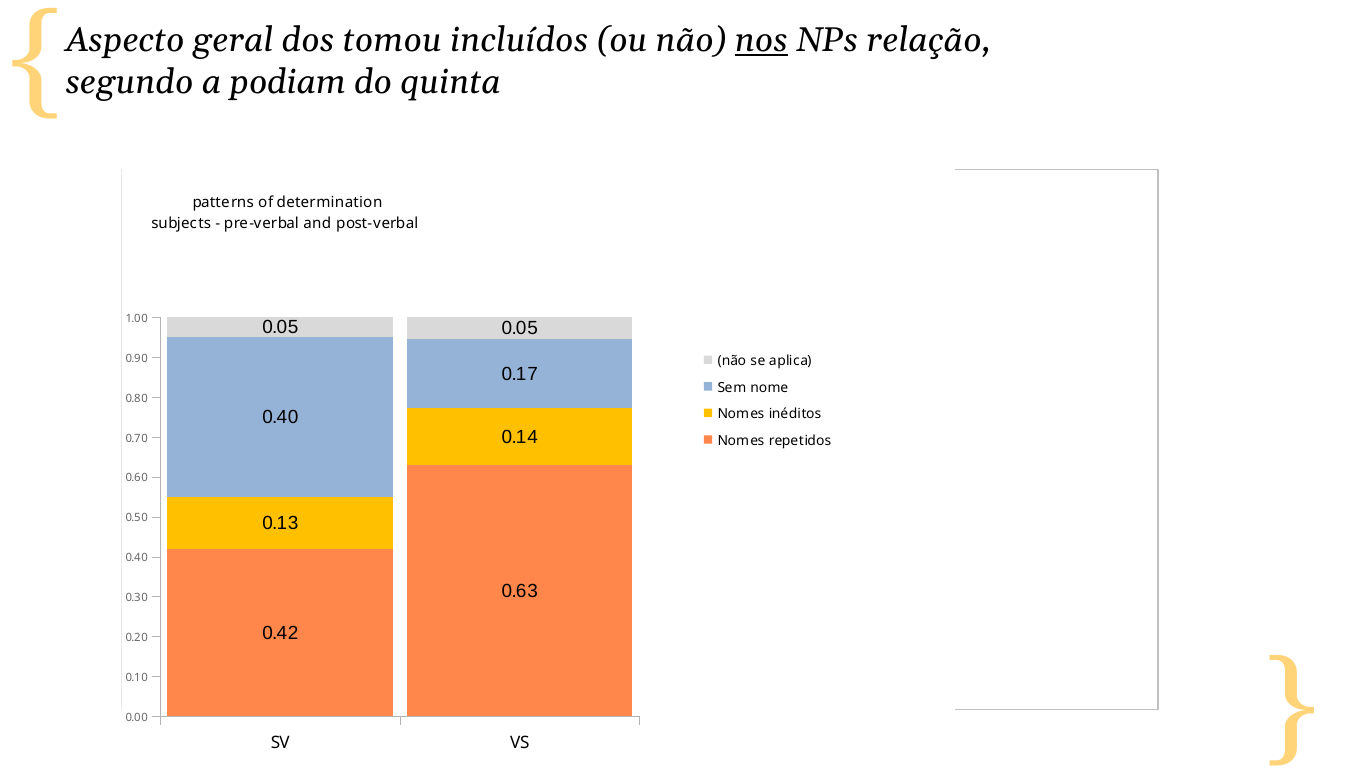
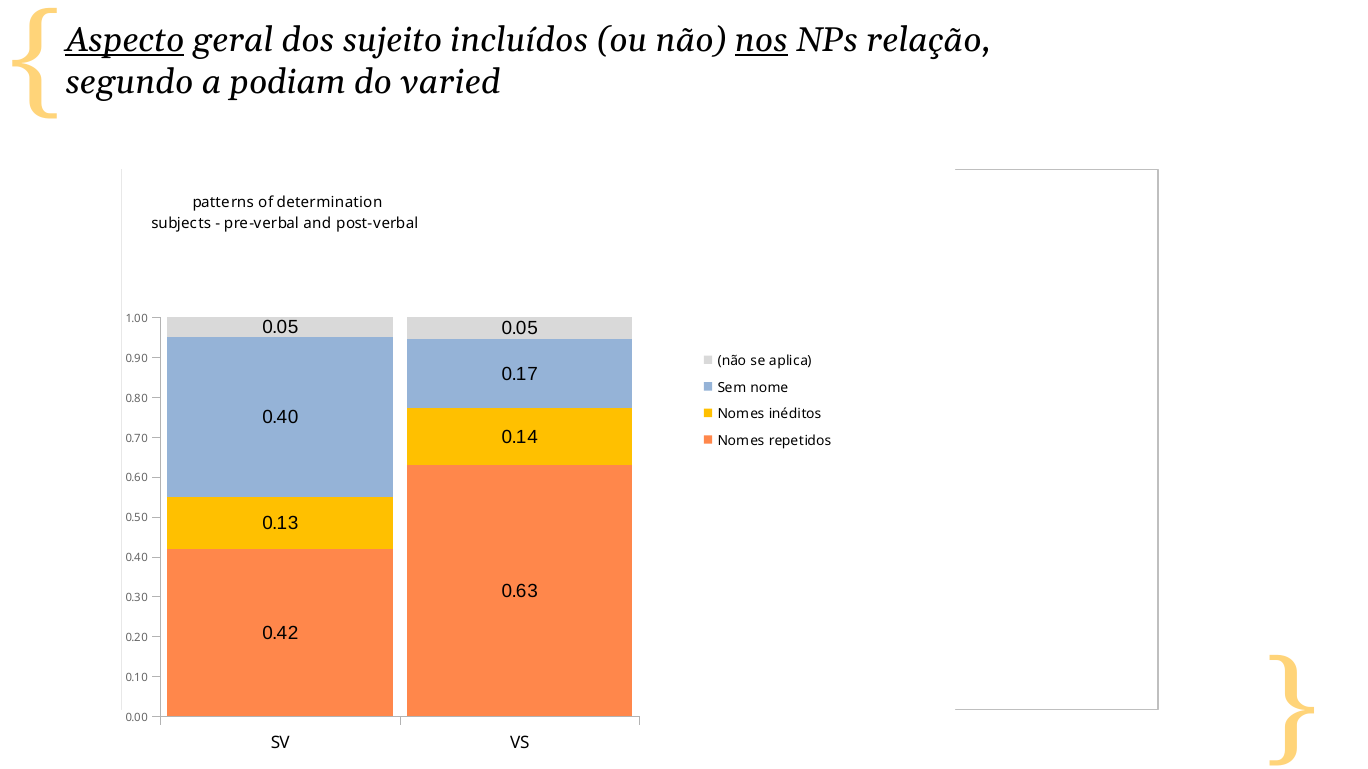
Aspecto underline: none -> present
tomou: tomou -> sujeito
quinta: quinta -> varied
